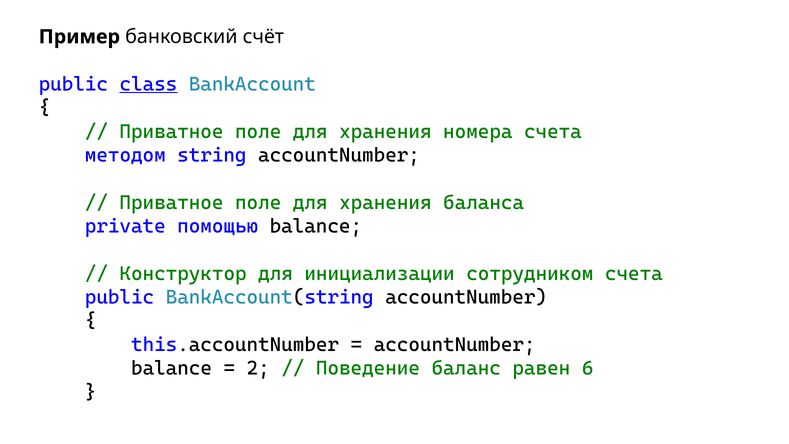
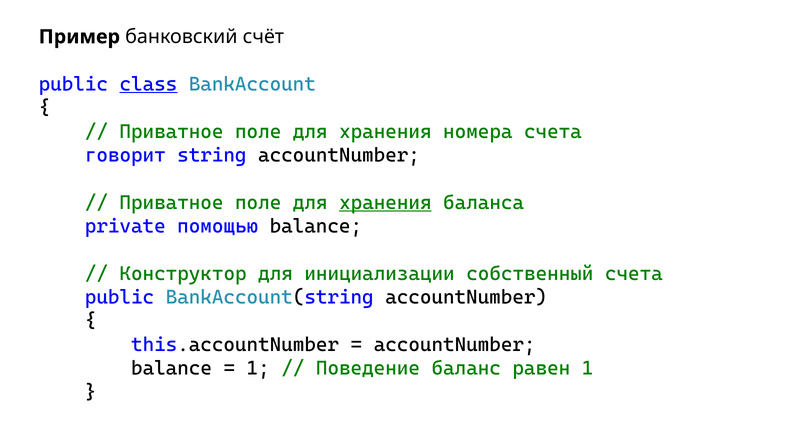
методом: методом -> говорит
хранения at (385, 202) underline: none -> present
сотрудником: сотрудником -> собственный
2 at (258, 368): 2 -> 1
равен 6: 6 -> 1
